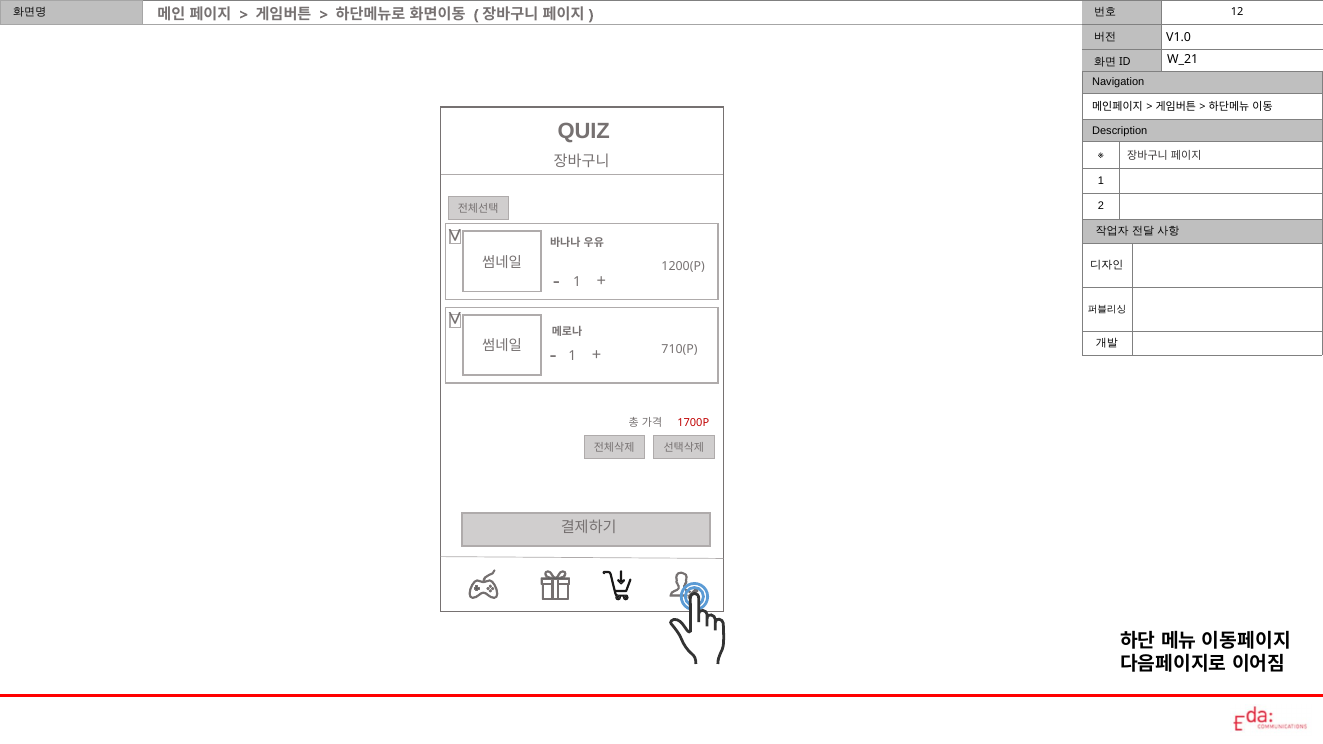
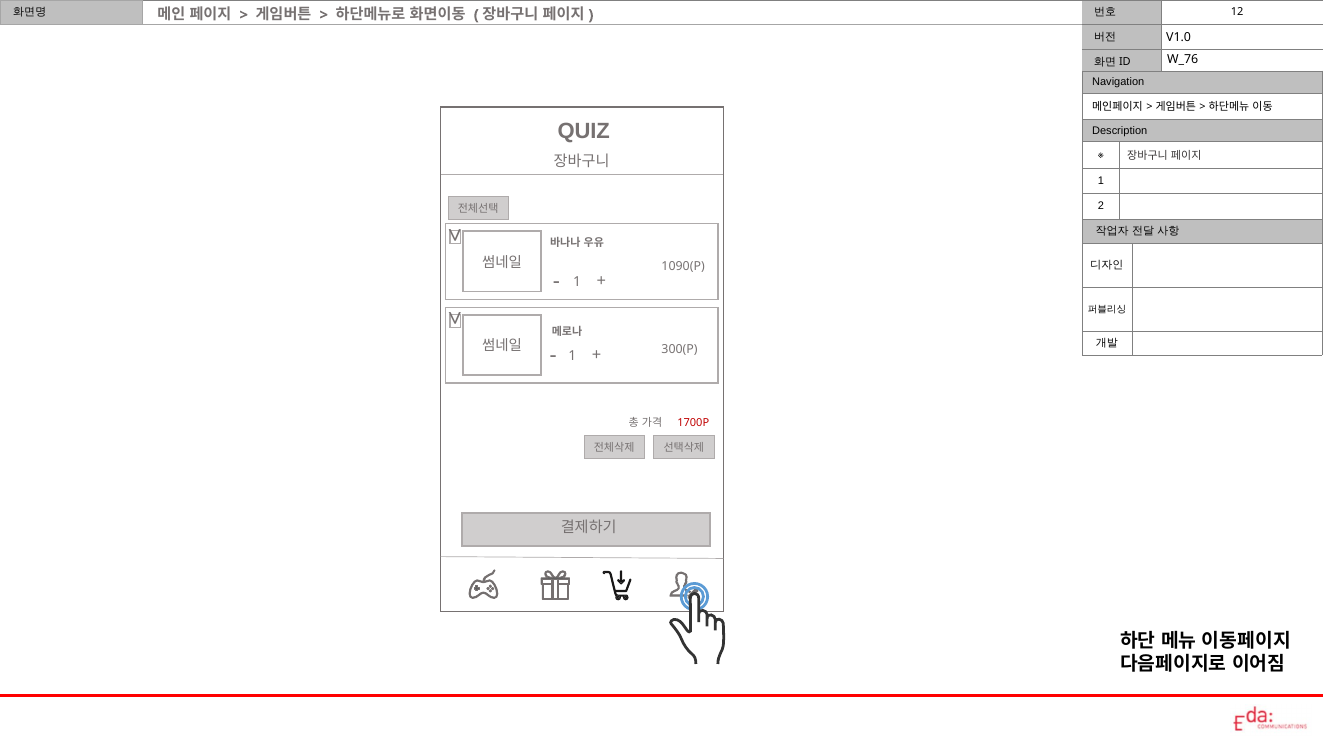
W_21: W_21 -> W_76
1200(P: 1200(P -> 1090(P
710(P: 710(P -> 300(P
